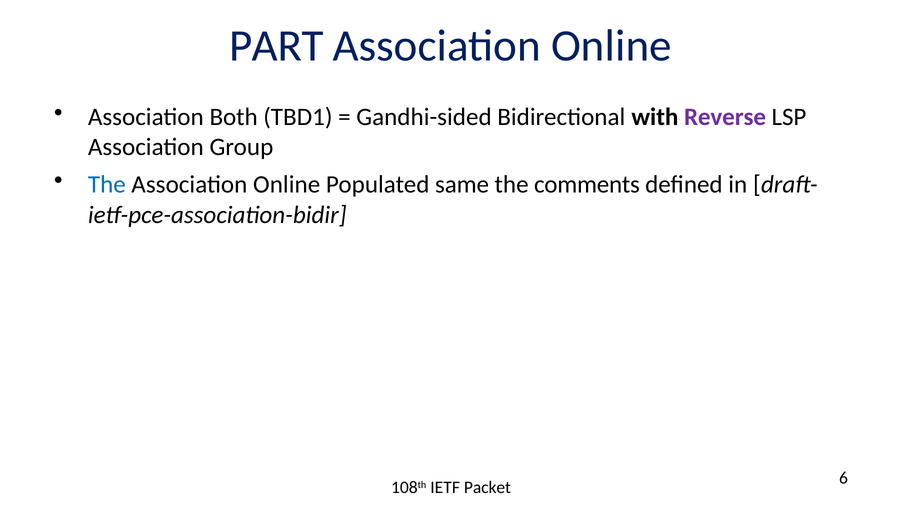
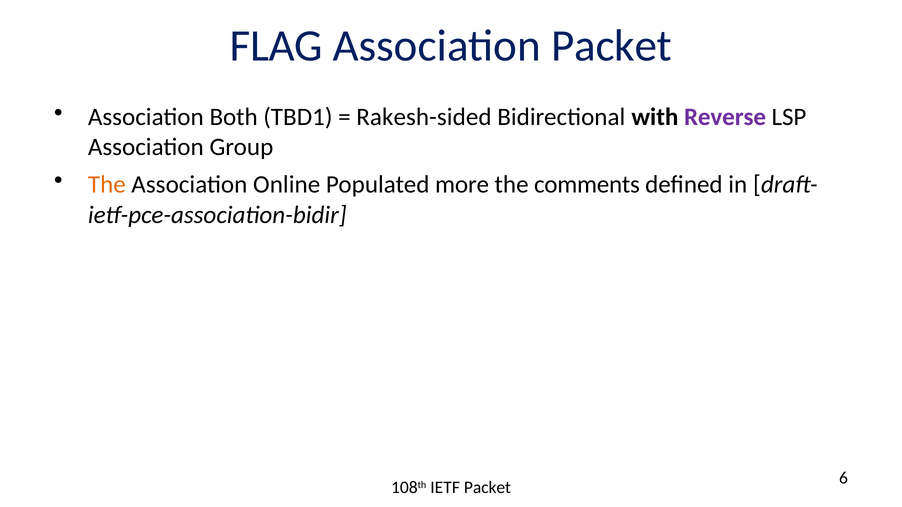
PART: PART -> FLAG
Online at (611, 46): Online -> Packet
Gandhi-sided: Gandhi-sided -> Rakesh-sided
The at (107, 185) colour: blue -> orange
same: same -> more
